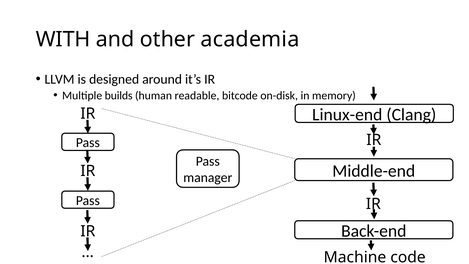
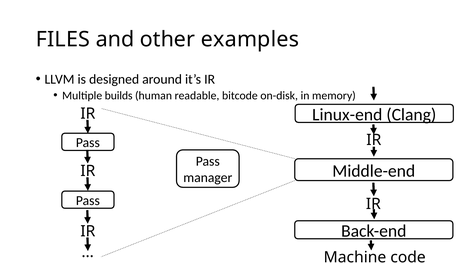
WITH: WITH -> FILES
academia: academia -> examples
